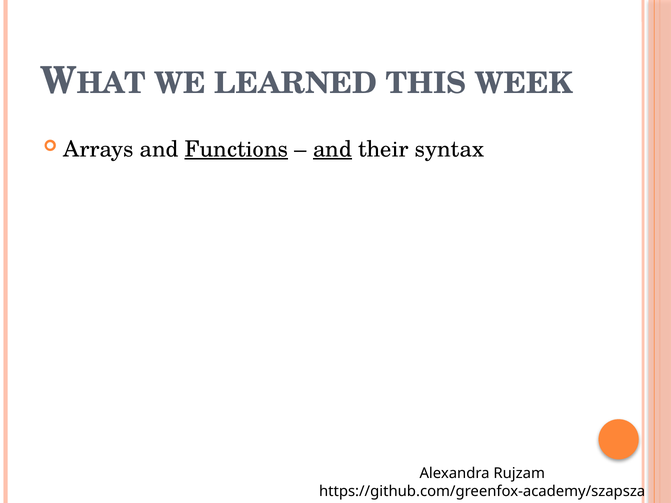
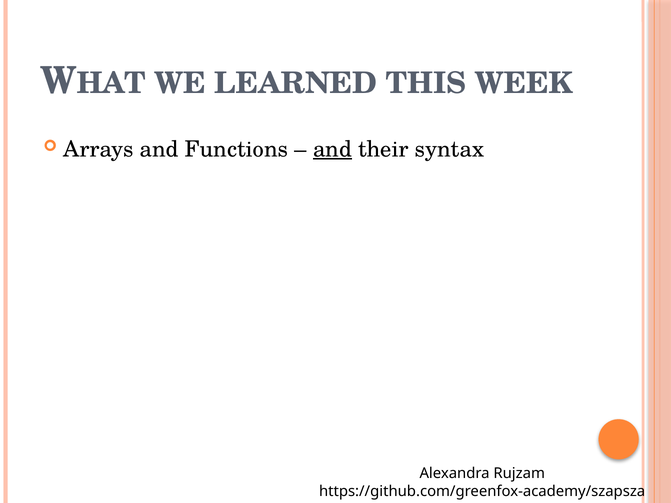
Functions underline: present -> none
